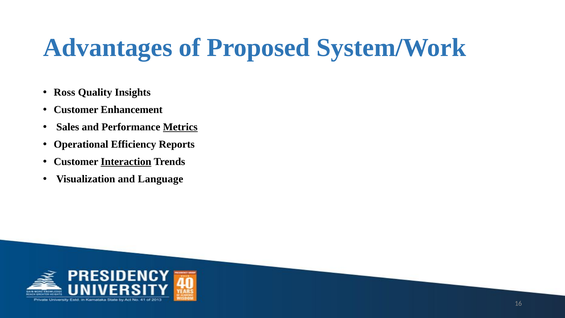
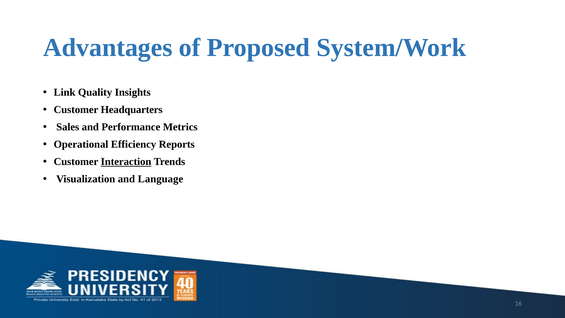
Ross: Ross -> Link
Enhancement: Enhancement -> Headquarters
Metrics underline: present -> none
